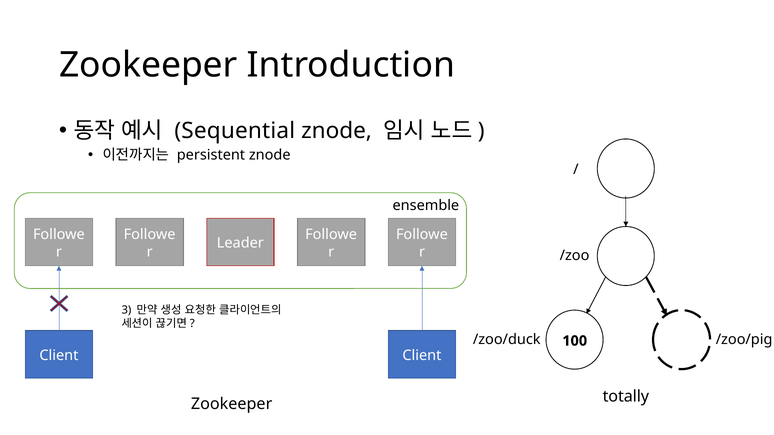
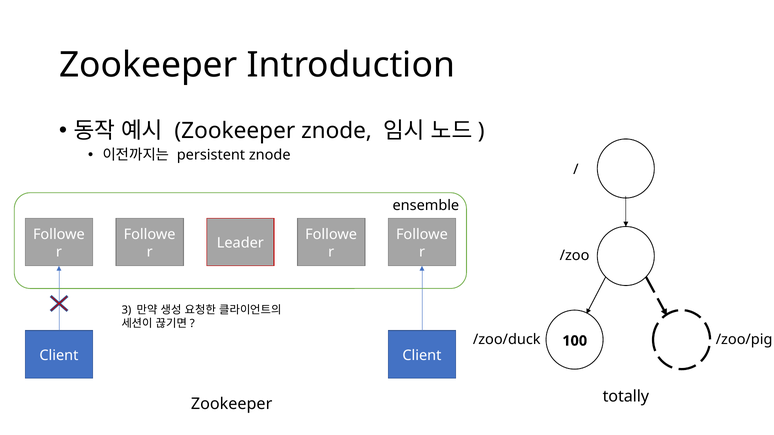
Sequential at (235, 131): Sequential -> Zookeeper
